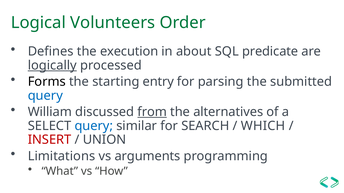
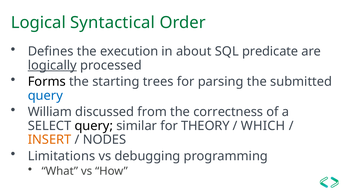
Volunteers: Volunteers -> Syntactical
entry: entry -> trees
from underline: present -> none
alternatives: alternatives -> correctness
query at (94, 126) colour: blue -> black
SEARCH: SEARCH -> THEORY
INSERT colour: red -> orange
UNION: UNION -> NODES
arguments: arguments -> debugging
